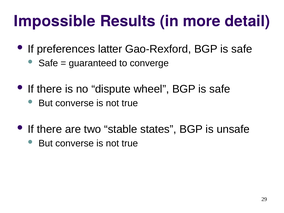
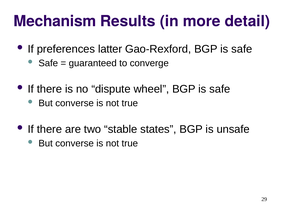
Impossible: Impossible -> Mechanism
